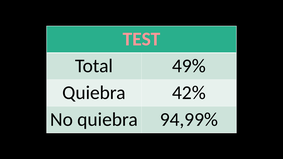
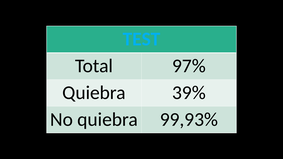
TEST colour: pink -> light blue
49%: 49% -> 97%
42%: 42% -> 39%
94,99%: 94,99% -> 99,93%
